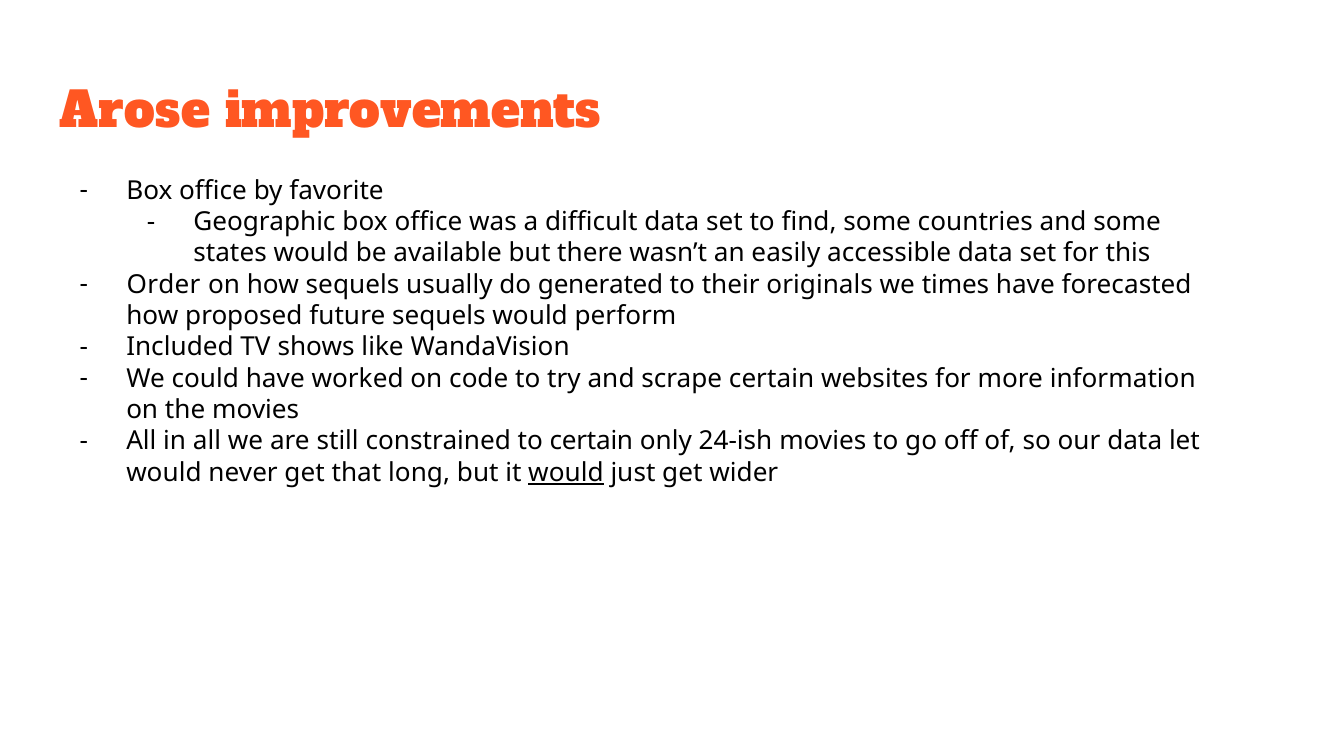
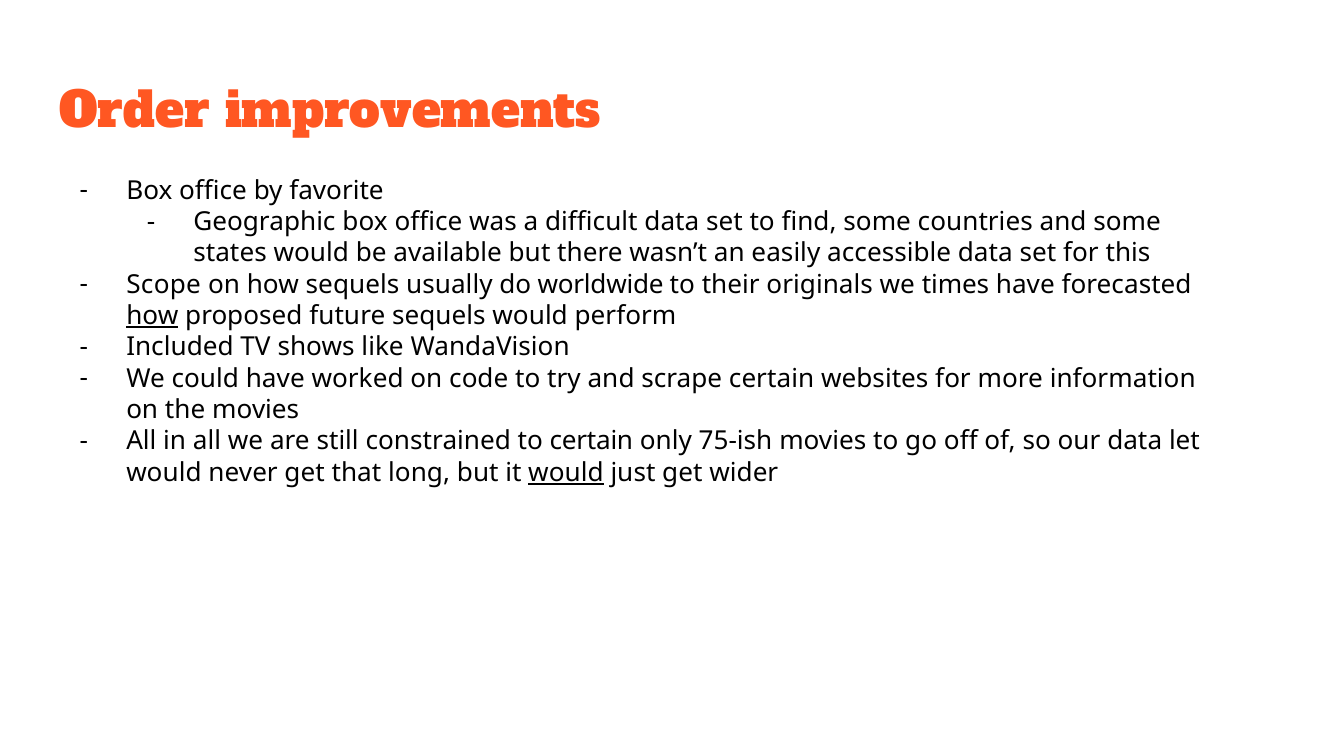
Arose: Arose -> Order
Order: Order -> Scope
generated: generated -> worldwide
how at (152, 316) underline: none -> present
24-ish: 24-ish -> 75-ish
